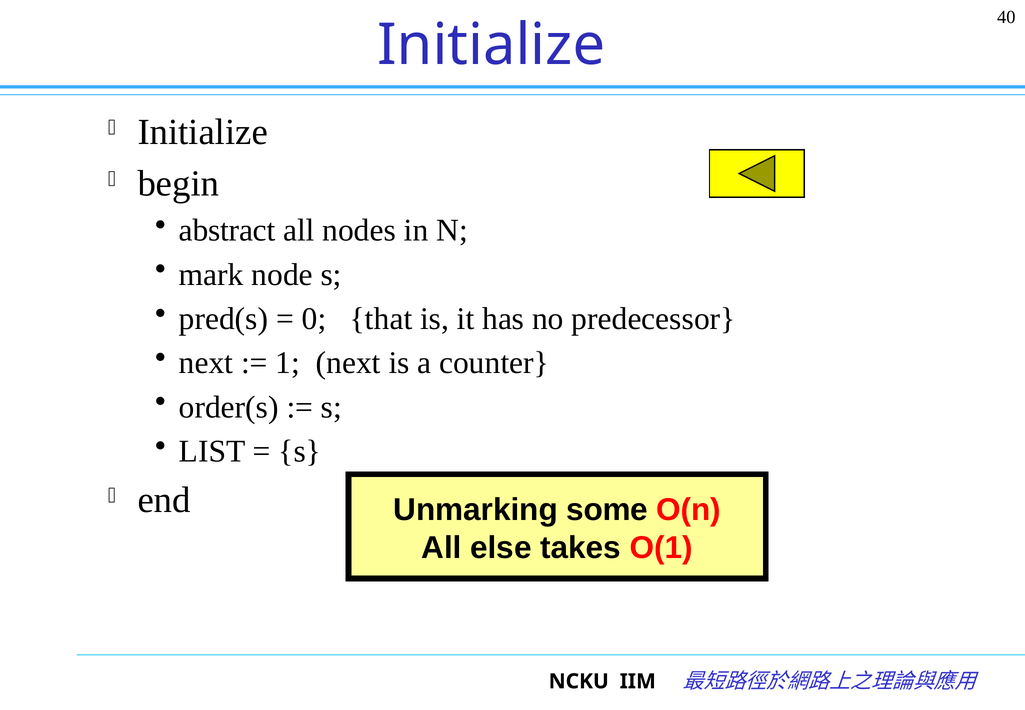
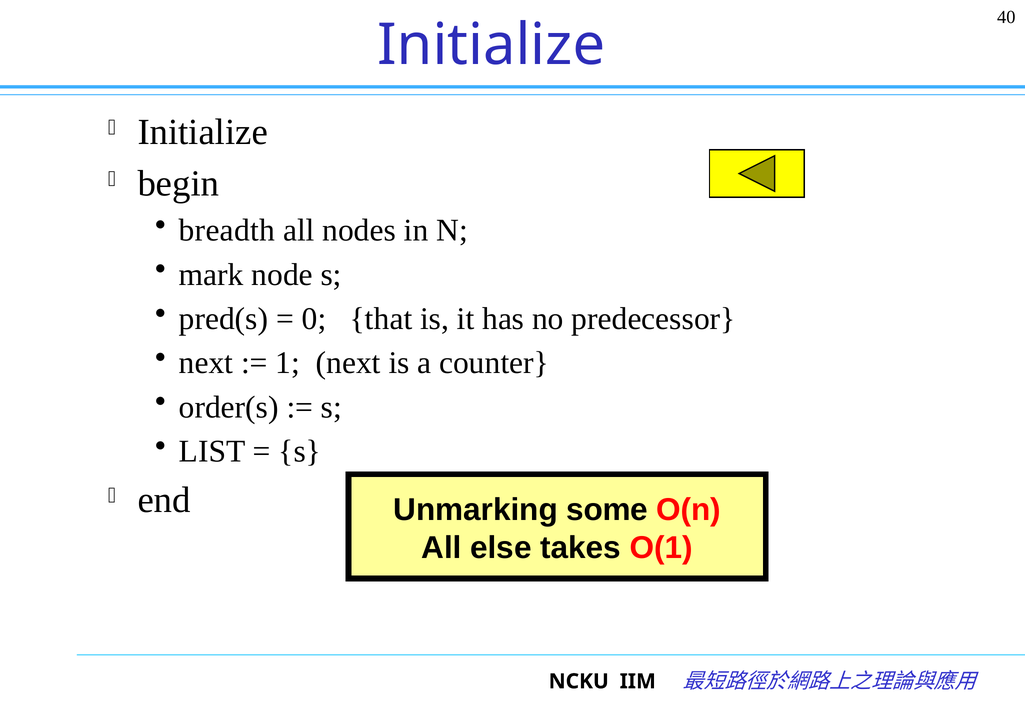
abstract: abstract -> breadth
